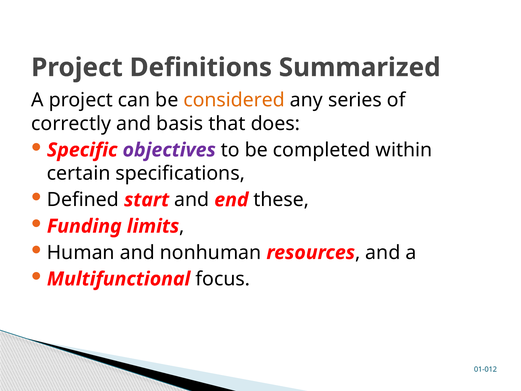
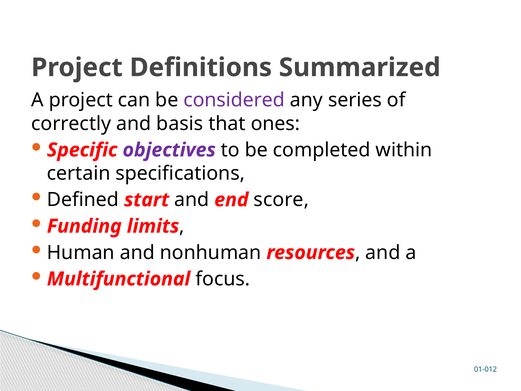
considered colour: orange -> purple
does: does -> ones
these: these -> score
